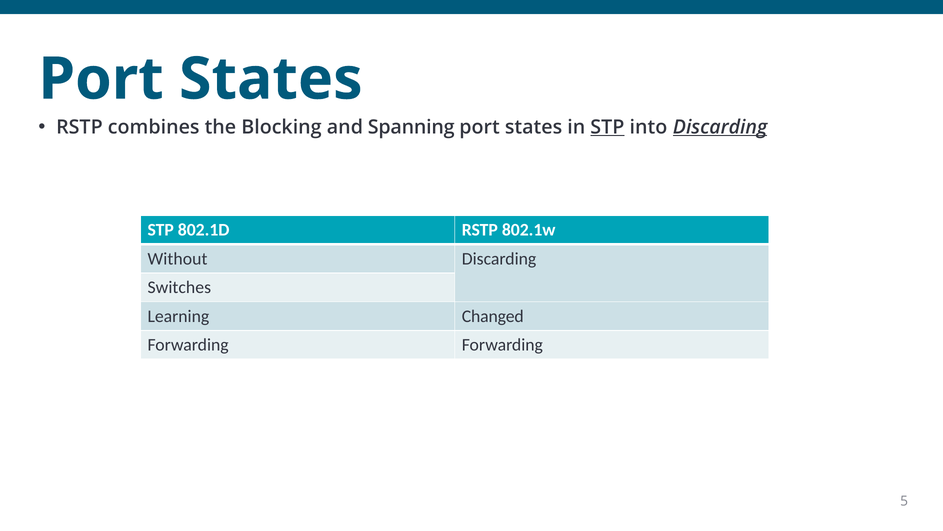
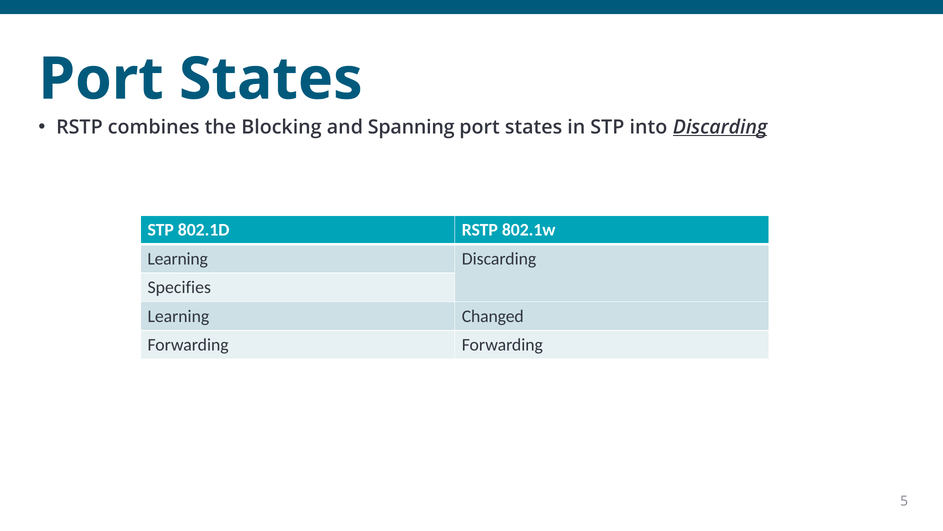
STP at (607, 127) underline: present -> none
Without at (178, 259): Without -> Learning
Switches: Switches -> Specifies
